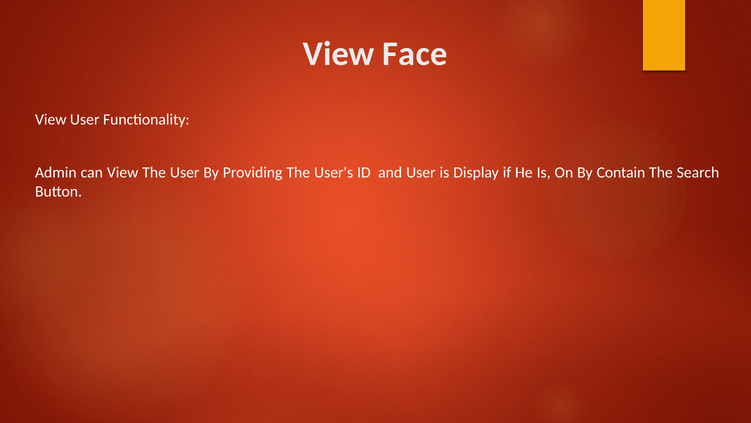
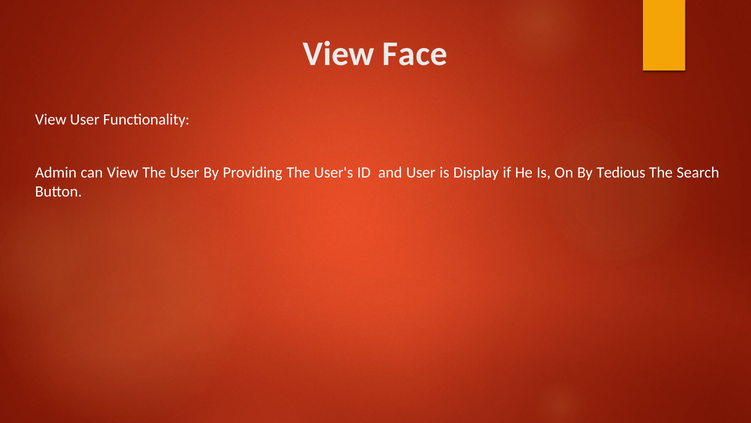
Contain: Contain -> Tedious
